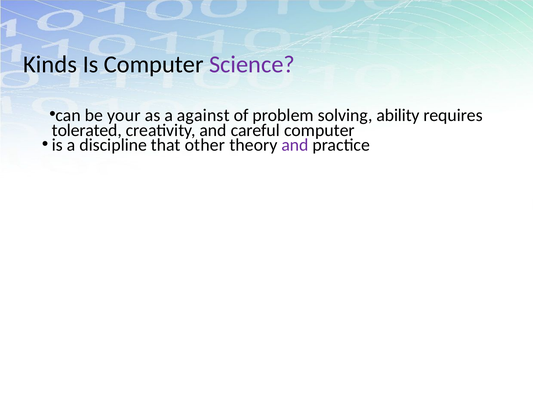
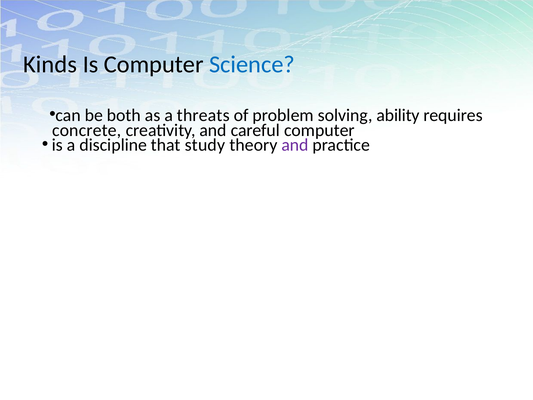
Science colour: purple -> blue
your: your -> both
against: against -> threats
tolerated: tolerated -> concrete
other: other -> study
